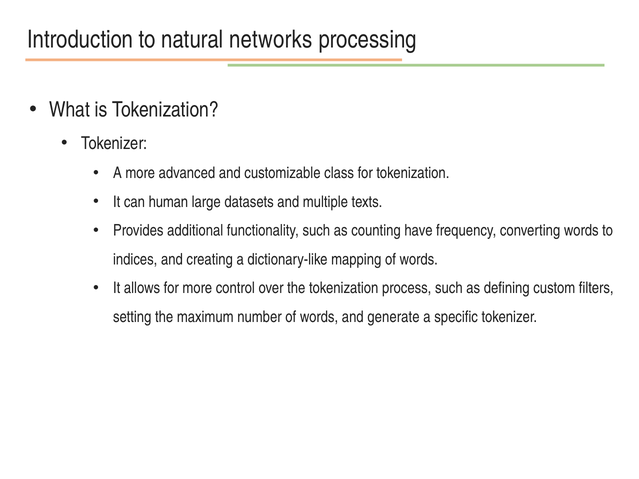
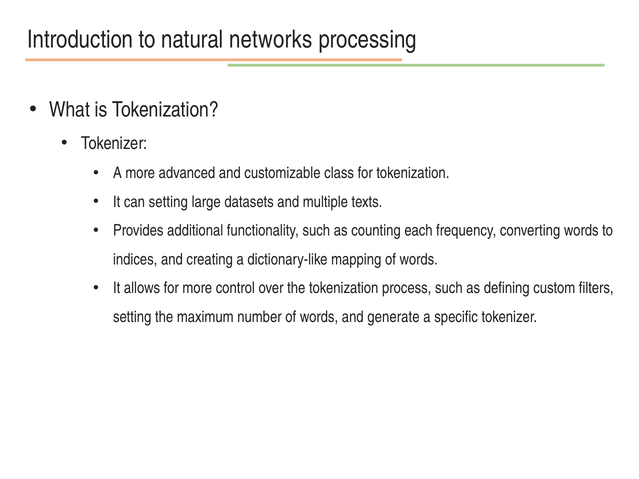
can human: human -> setting
have: have -> each
